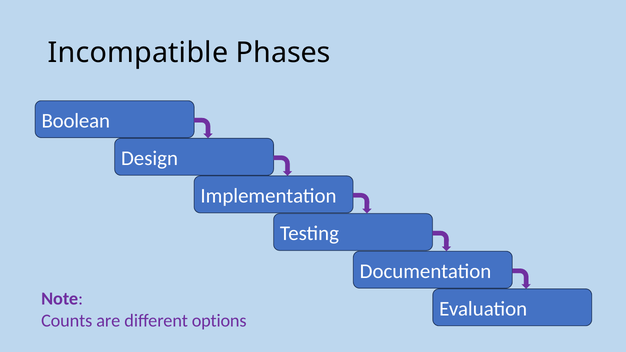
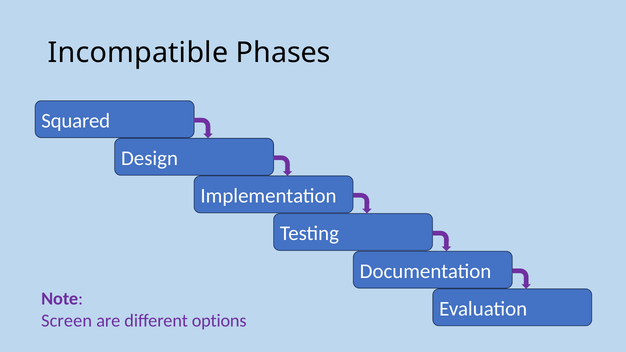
Boolean: Boolean -> Squared
Counts: Counts -> Screen
